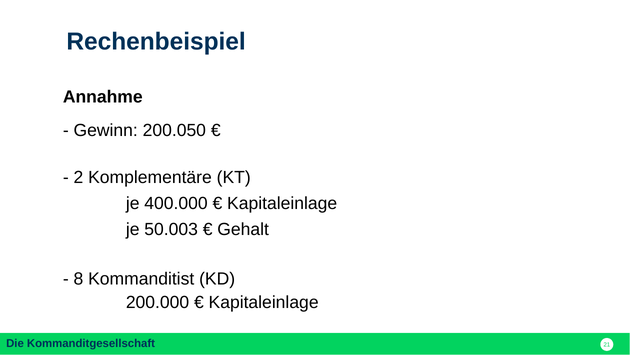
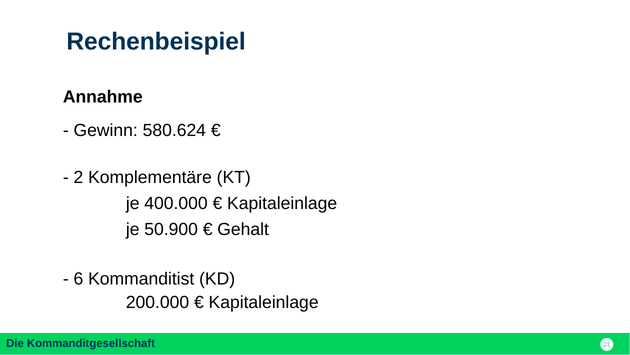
200.050: 200.050 -> 580.624
50.003: 50.003 -> 50.900
8: 8 -> 6
